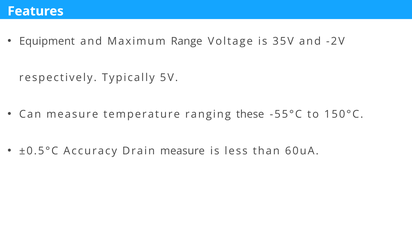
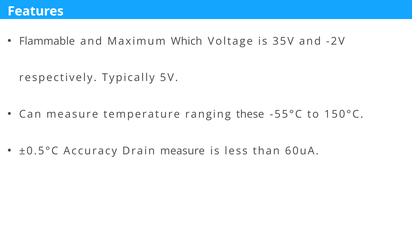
Equipment: Equipment -> Flammable
Range: Range -> Which
